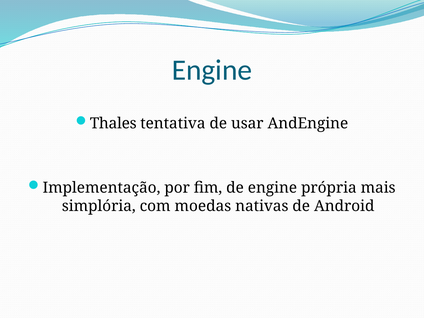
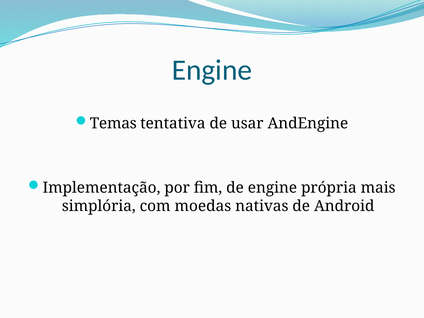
Thales: Thales -> Temas
